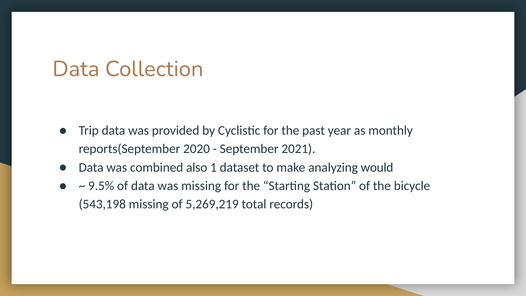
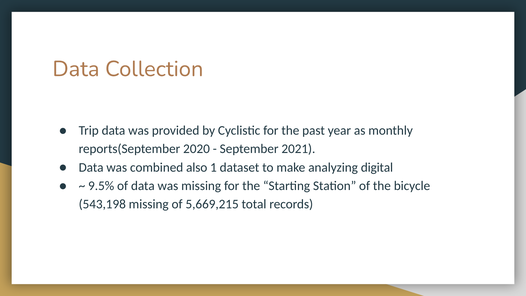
would: would -> digital
5,269,219: 5,269,219 -> 5,669,215
